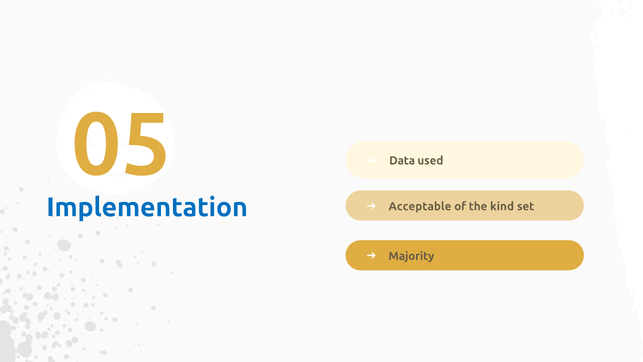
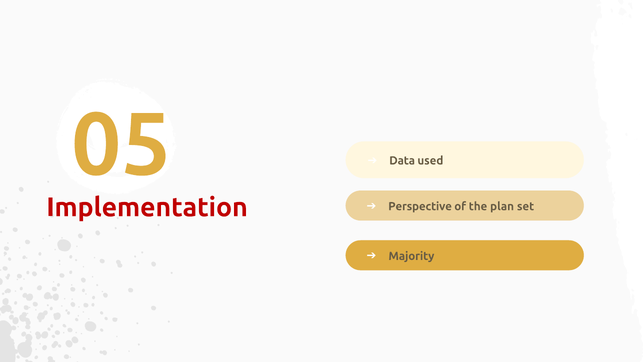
Implementation colour: blue -> red
Acceptable: Acceptable -> Perspective
kind: kind -> plan
